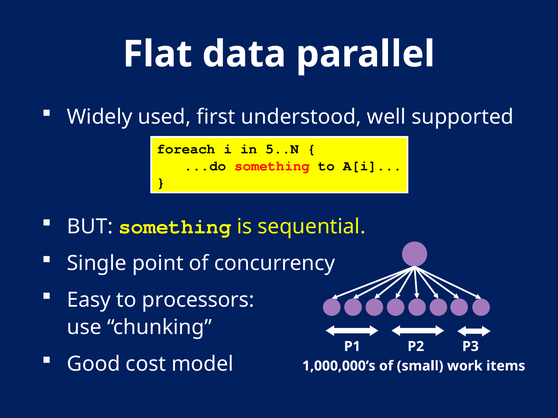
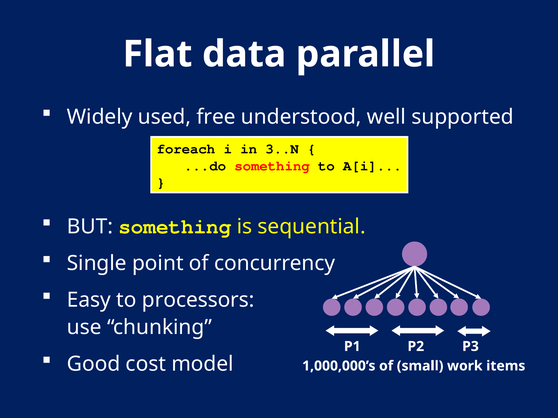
first: first -> free
5..N: 5..N -> 3..N
